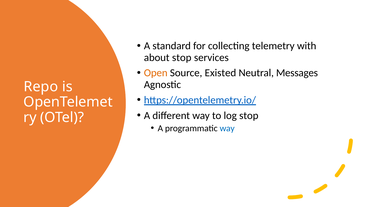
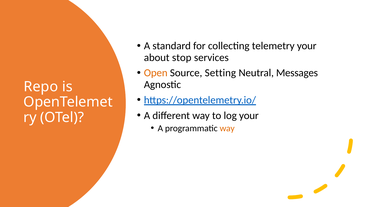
telemetry with: with -> your
Existed: Existed -> Setting
log stop: stop -> your
way at (227, 128) colour: blue -> orange
